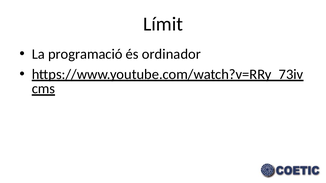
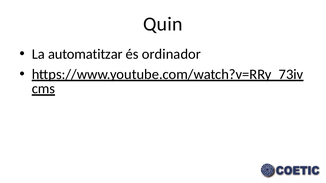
Límit: Límit -> Quin
programació: programació -> automatitzar
